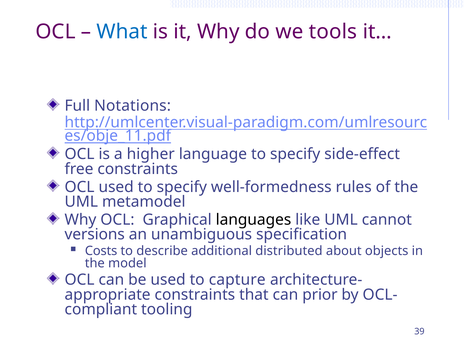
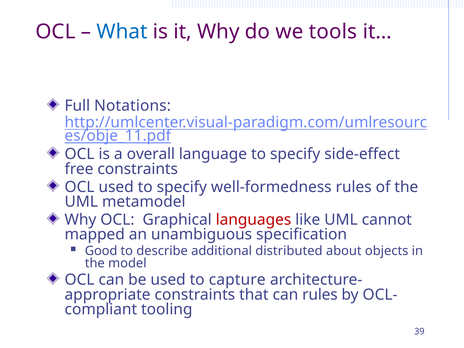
higher: higher -> overall
languages colour: black -> red
versions: versions -> mapped
Costs: Costs -> Good
can prior: prior -> rules
